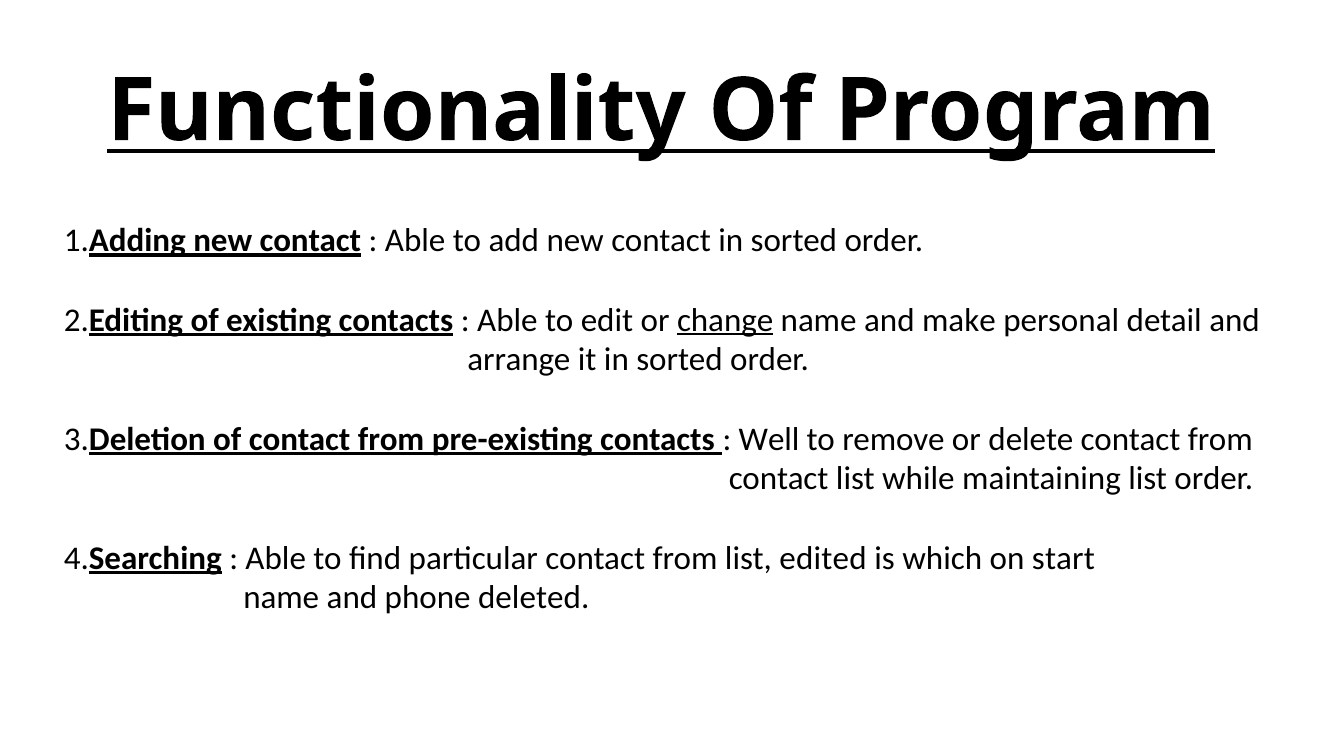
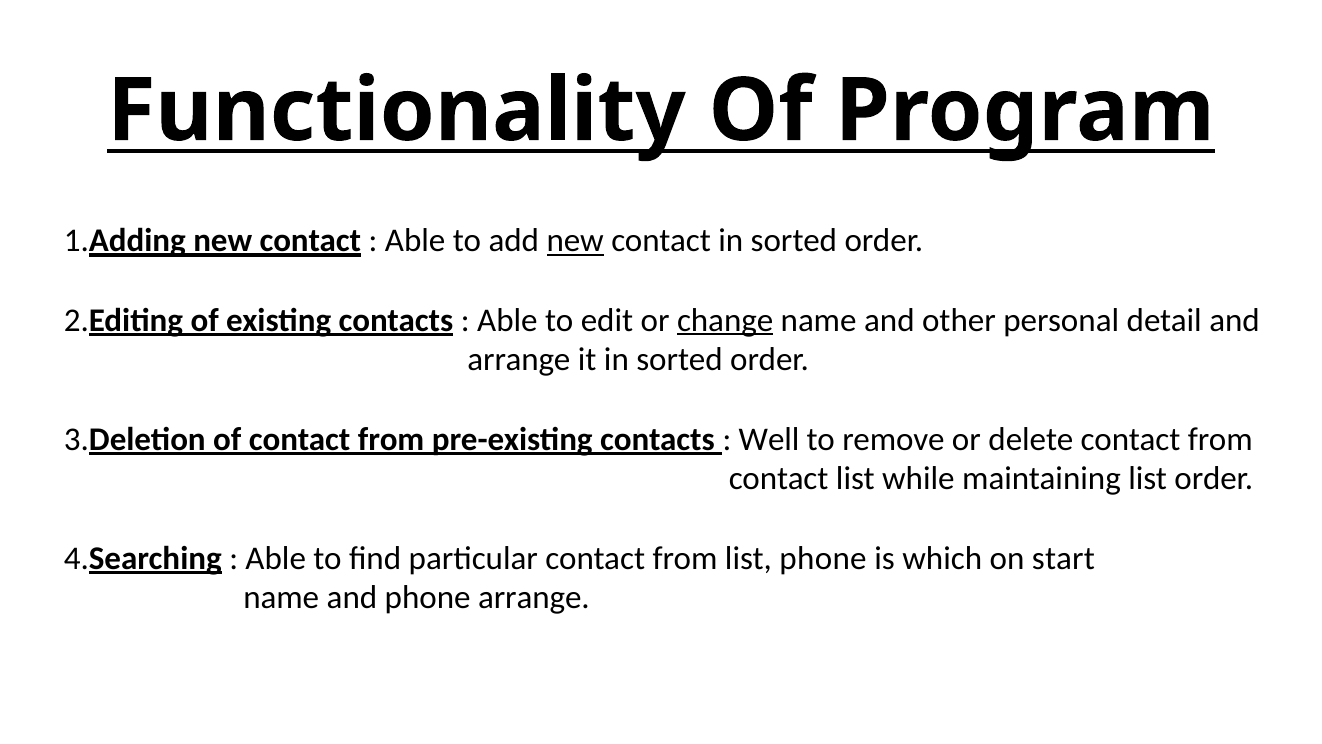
new at (575, 241) underline: none -> present
make: make -> other
list edited: edited -> phone
phone deleted: deleted -> arrange
